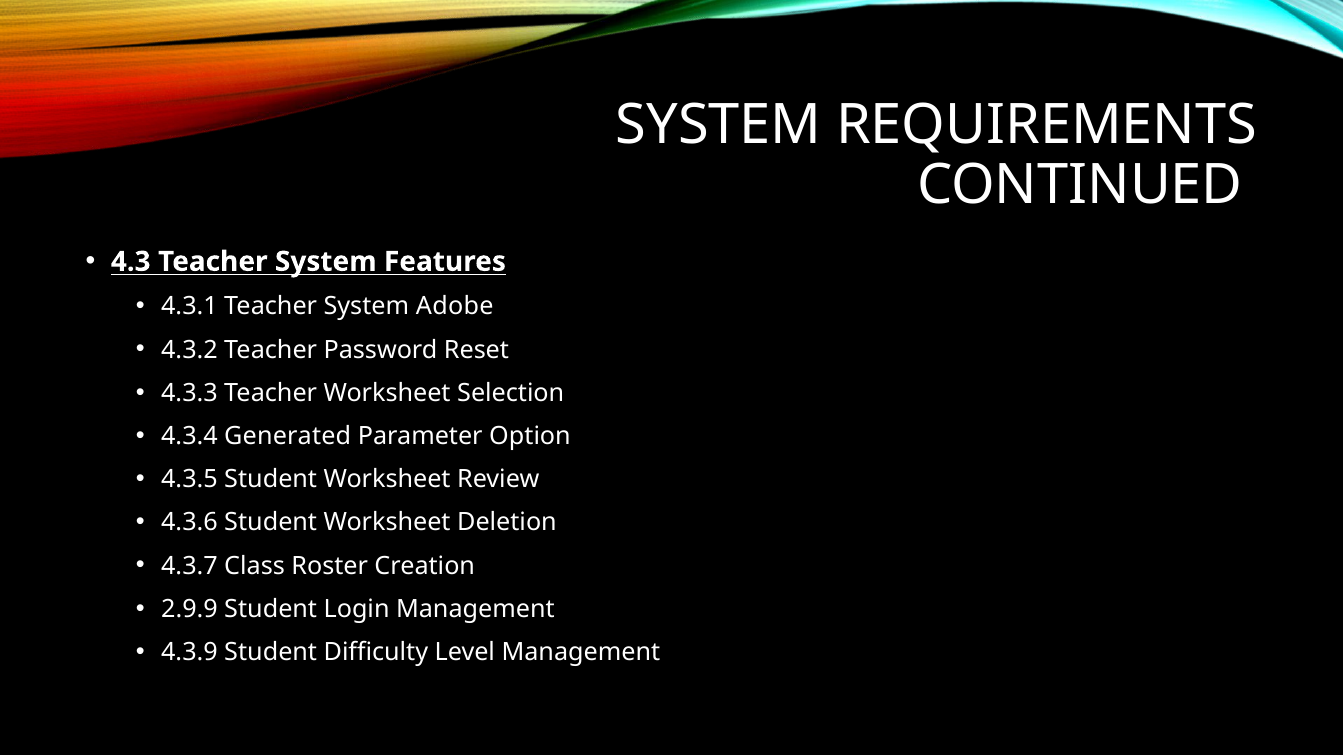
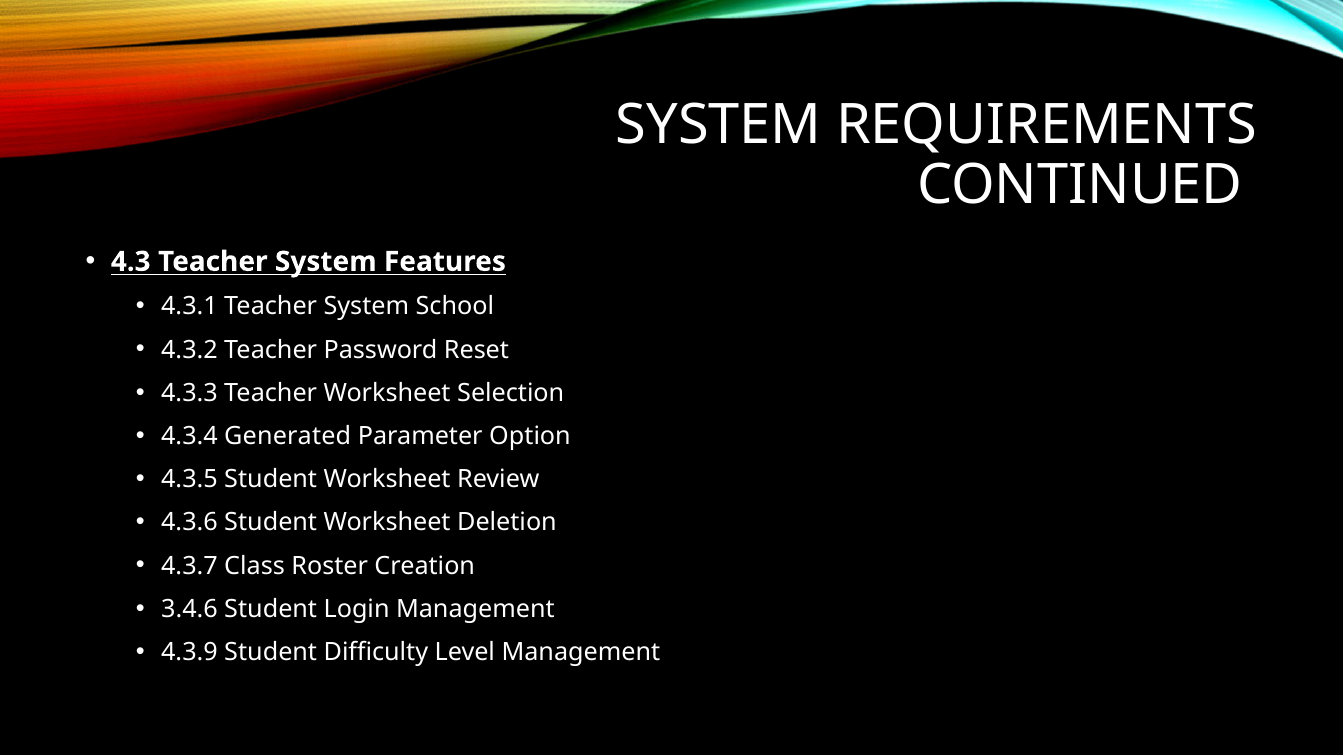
Adobe: Adobe -> School
2.9.9: 2.9.9 -> 3.4.6
